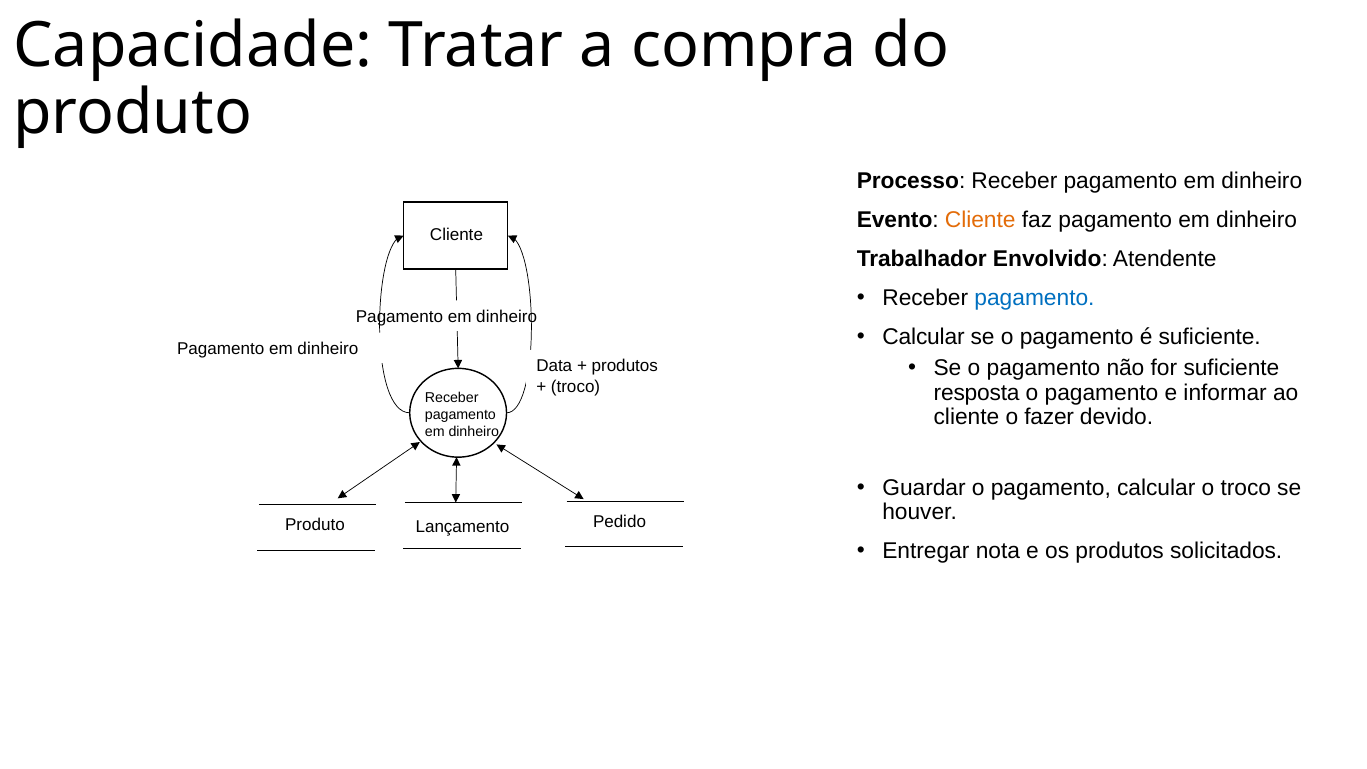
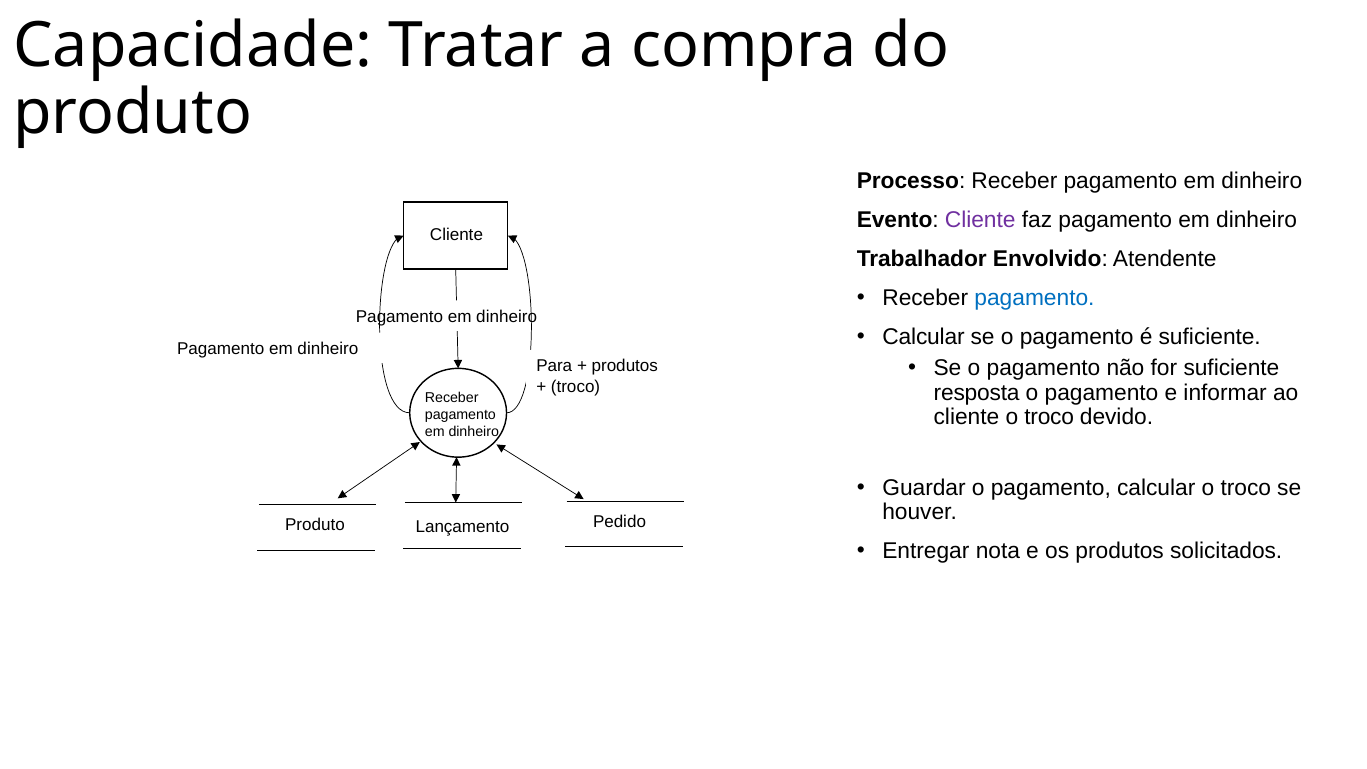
Cliente at (980, 220) colour: orange -> purple
Data: Data -> Para
cliente o fazer: fazer -> troco
